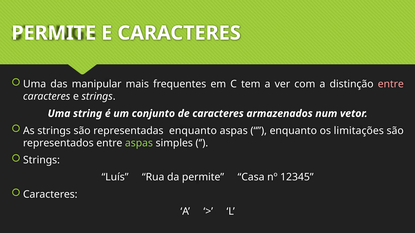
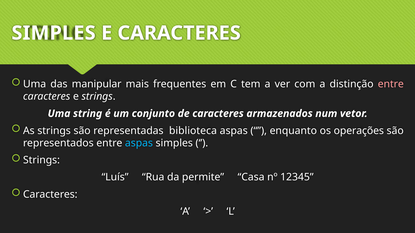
PERMITE at (54, 33): PERMITE -> SIMPLES
representadas enquanto: enquanto -> biblioteca
limitações: limitações -> operações
aspas at (139, 143) colour: light green -> light blue
